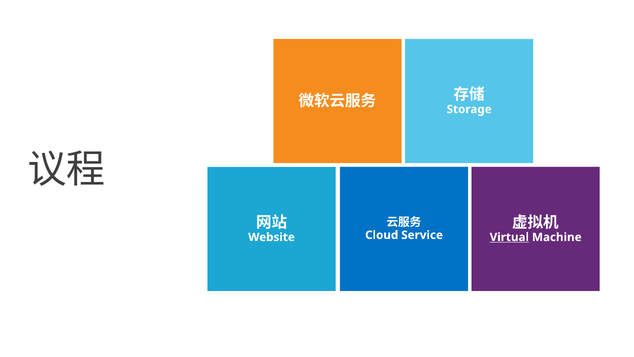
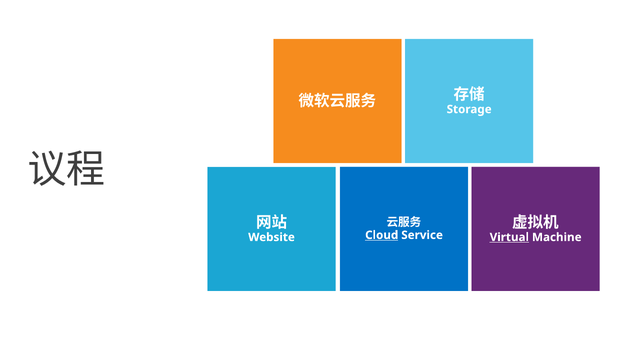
Cloud underline: none -> present
